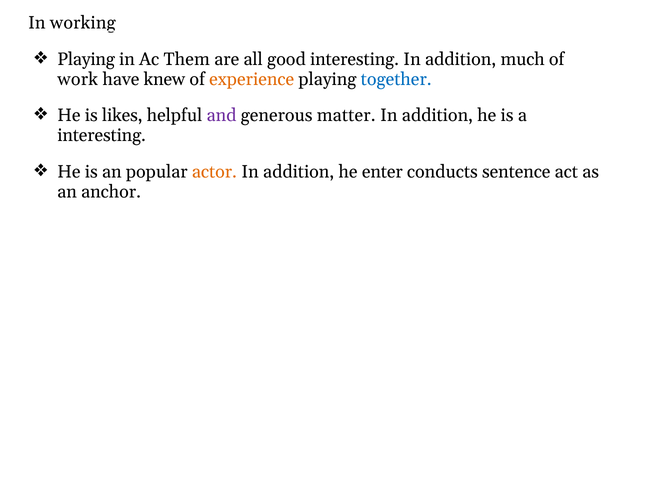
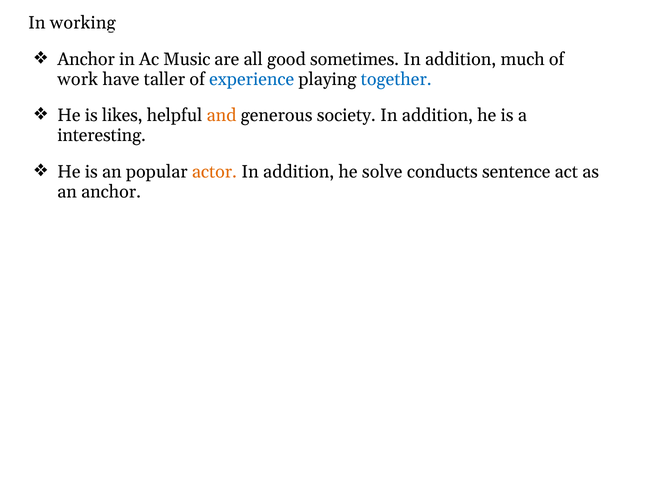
Playing at (86, 59): Playing -> Anchor
Them: Them -> Music
good interesting: interesting -> sometimes
knew: knew -> taller
experience colour: orange -> blue
and colour: purple -> orange
matter: matter -> society
enter: enter -> solve
